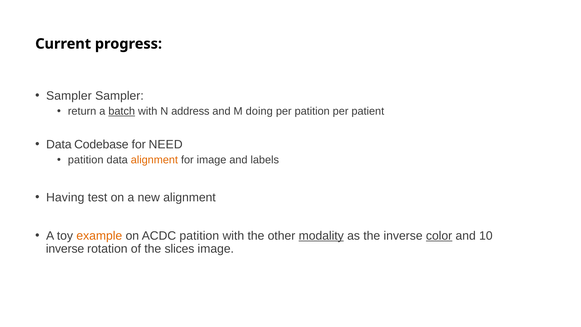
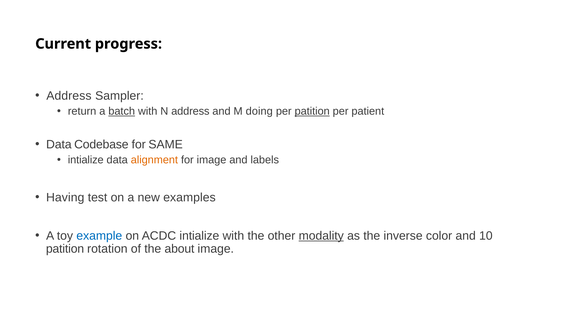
Sampler at (69, 96): Sampler -> Address
patition at (312, 111) underline: none -> present
NEED: NEED -> SAME
patition at (86, 160): patition -> intialize
new alignment: alignment -> examples
example colour: orange -> blue
ACDC patition: patition -> intialize
color underline: present -> none
inverse at (65, 249): inverse -> patition
slices: slices -> about
